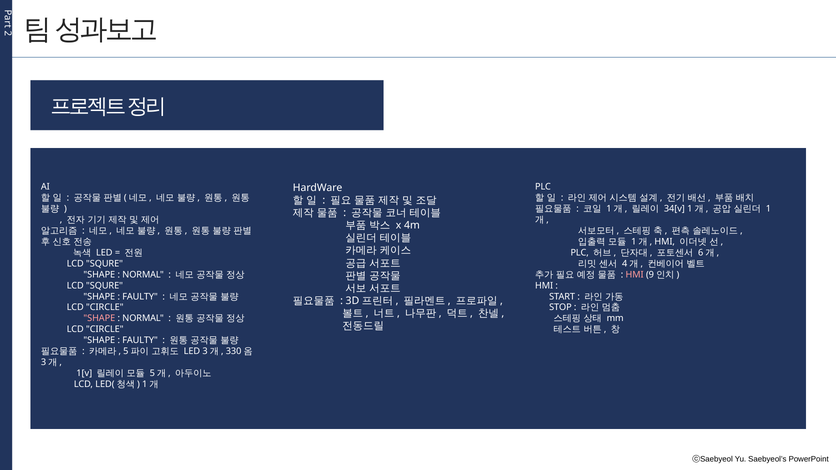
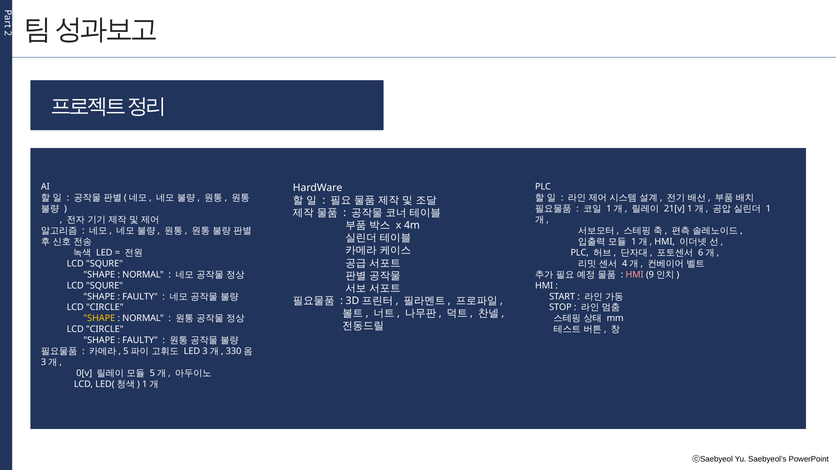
34[v: 34[v -> 21[v
SHAPE at (99, 319) colour: pink -> yellow
1[v: 1[v -> 0[v
